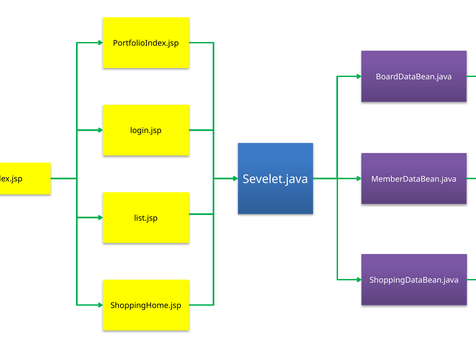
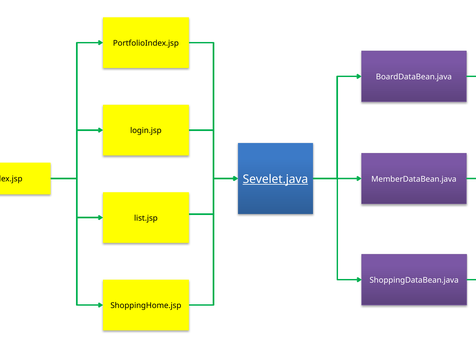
Sevelet.java underline: none -> present
